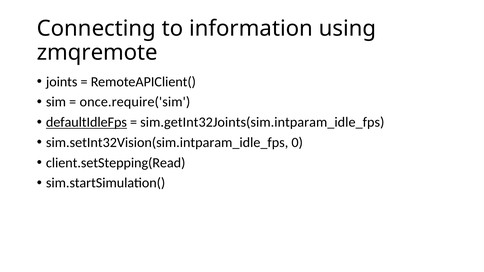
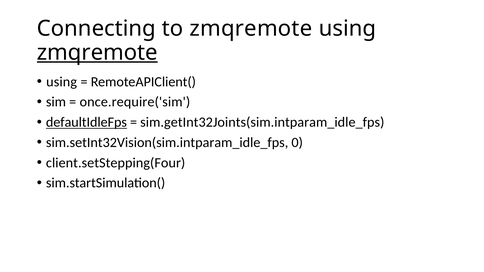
to information: information -> zmqremote
zmqremote at (97, 53) underline: none -> present
joints at (62, 82): joints -> using
client.setStepping(Read: client.setStepping(Read -> client.setStepping(Four
